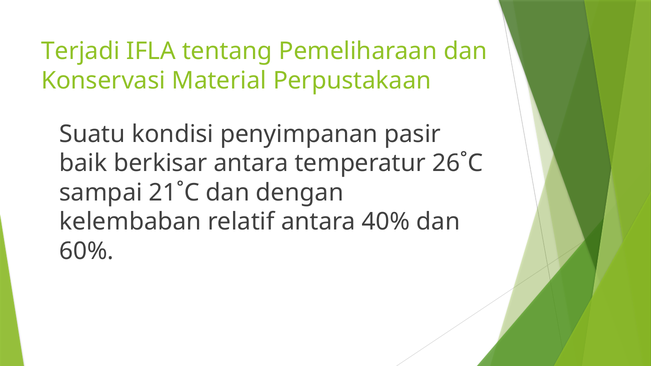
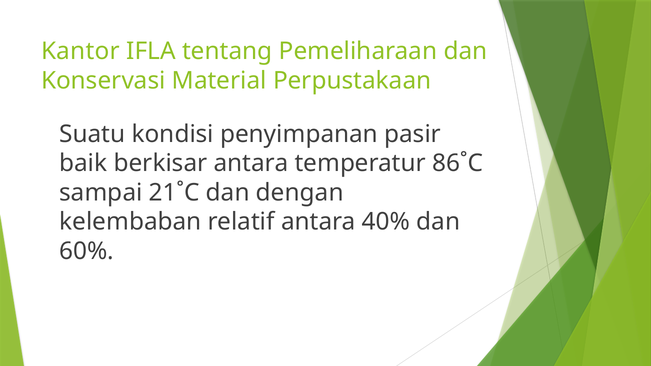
Terjadi: Terjadi -> Kantor
26˚C: 26˚C -> 86˚C
